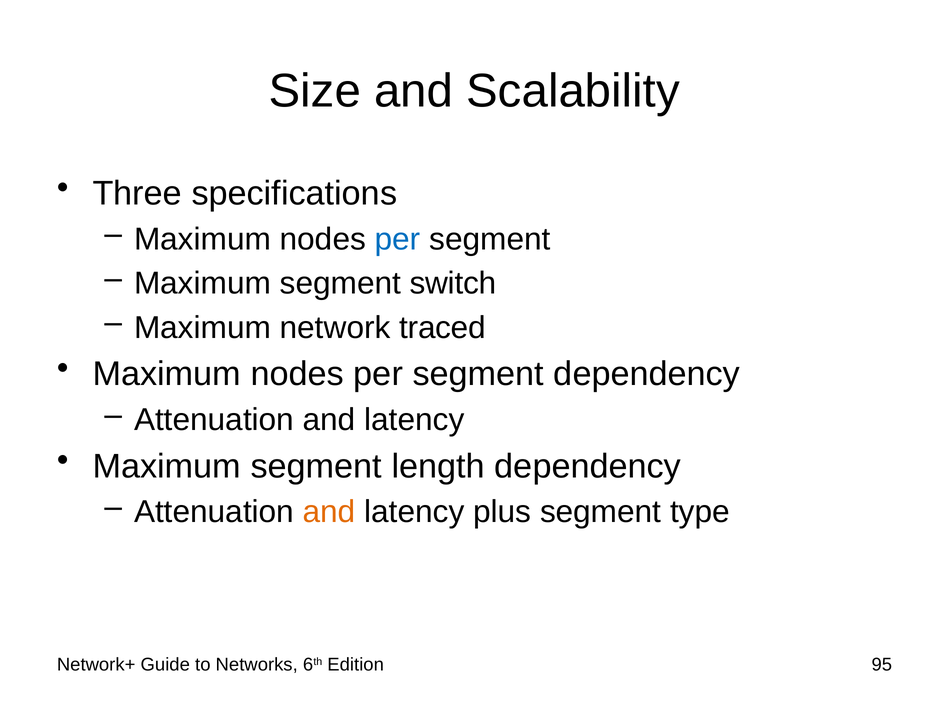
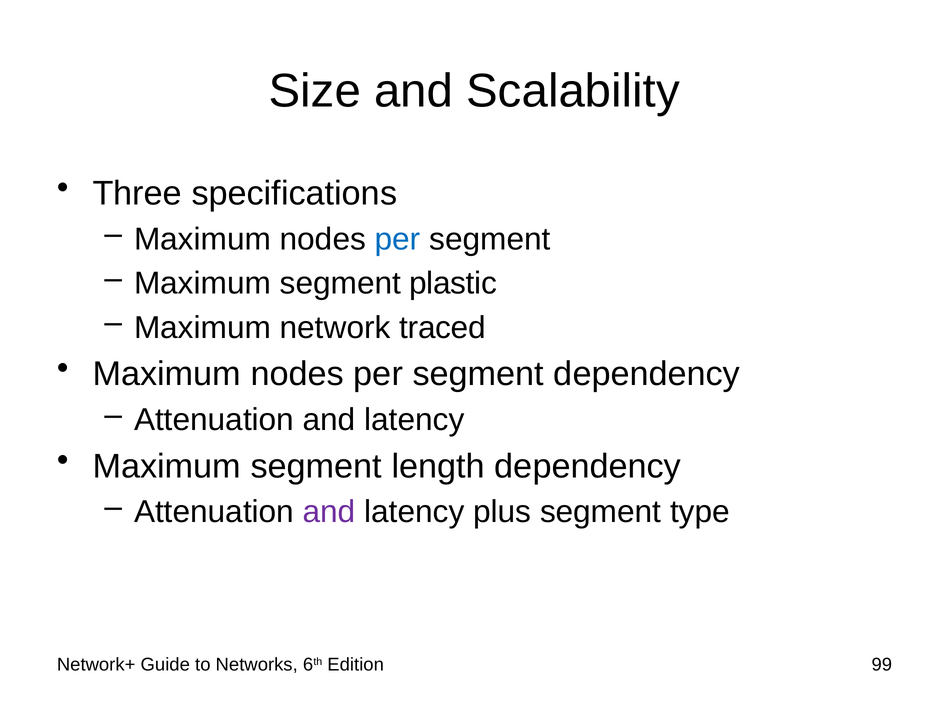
switch: switch -> plastic
and at (329, 512) colour: orange -> purple
95: 95 -> 99
